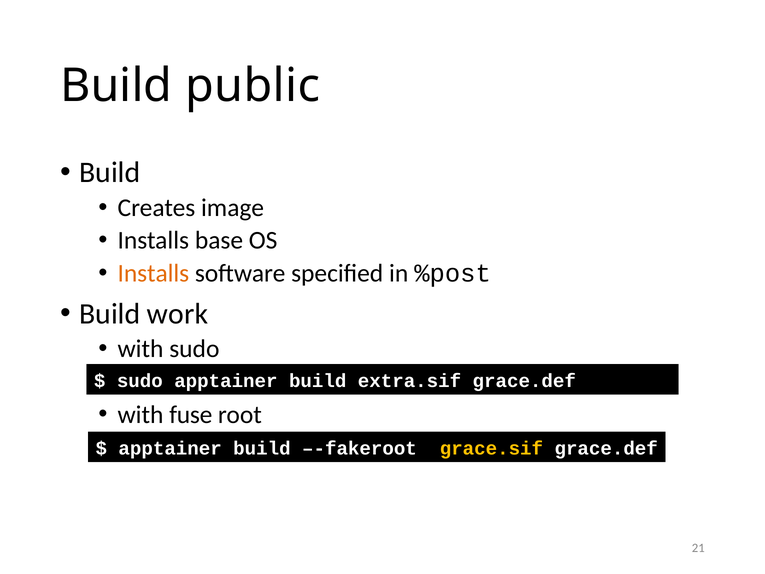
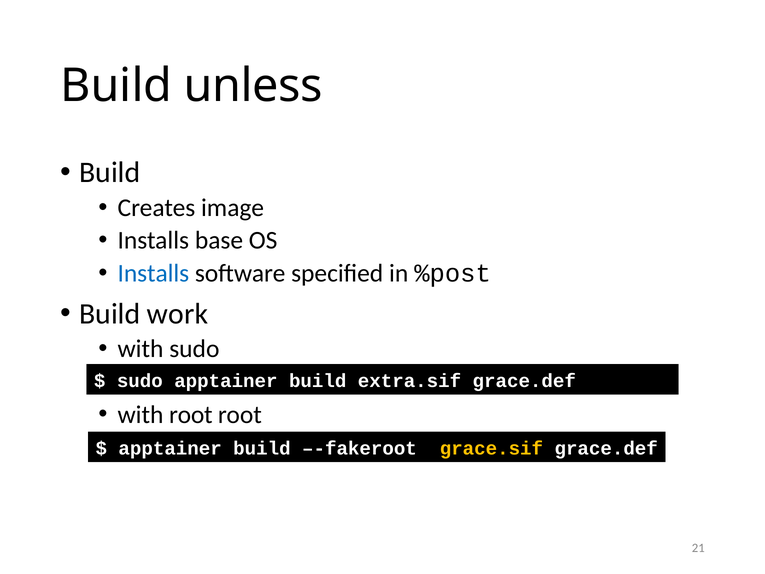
public: public -> unless
Installs at (153, 273) colour: orange -> blue
with fuse: fuse -> root
